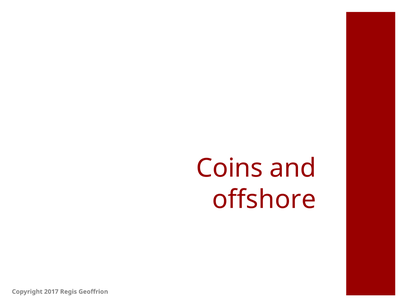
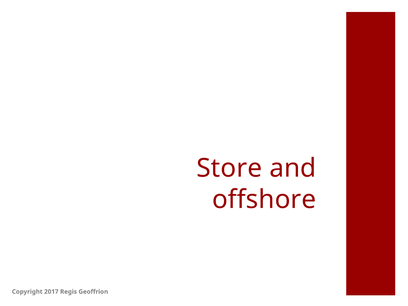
Coins: Coins -> Store
